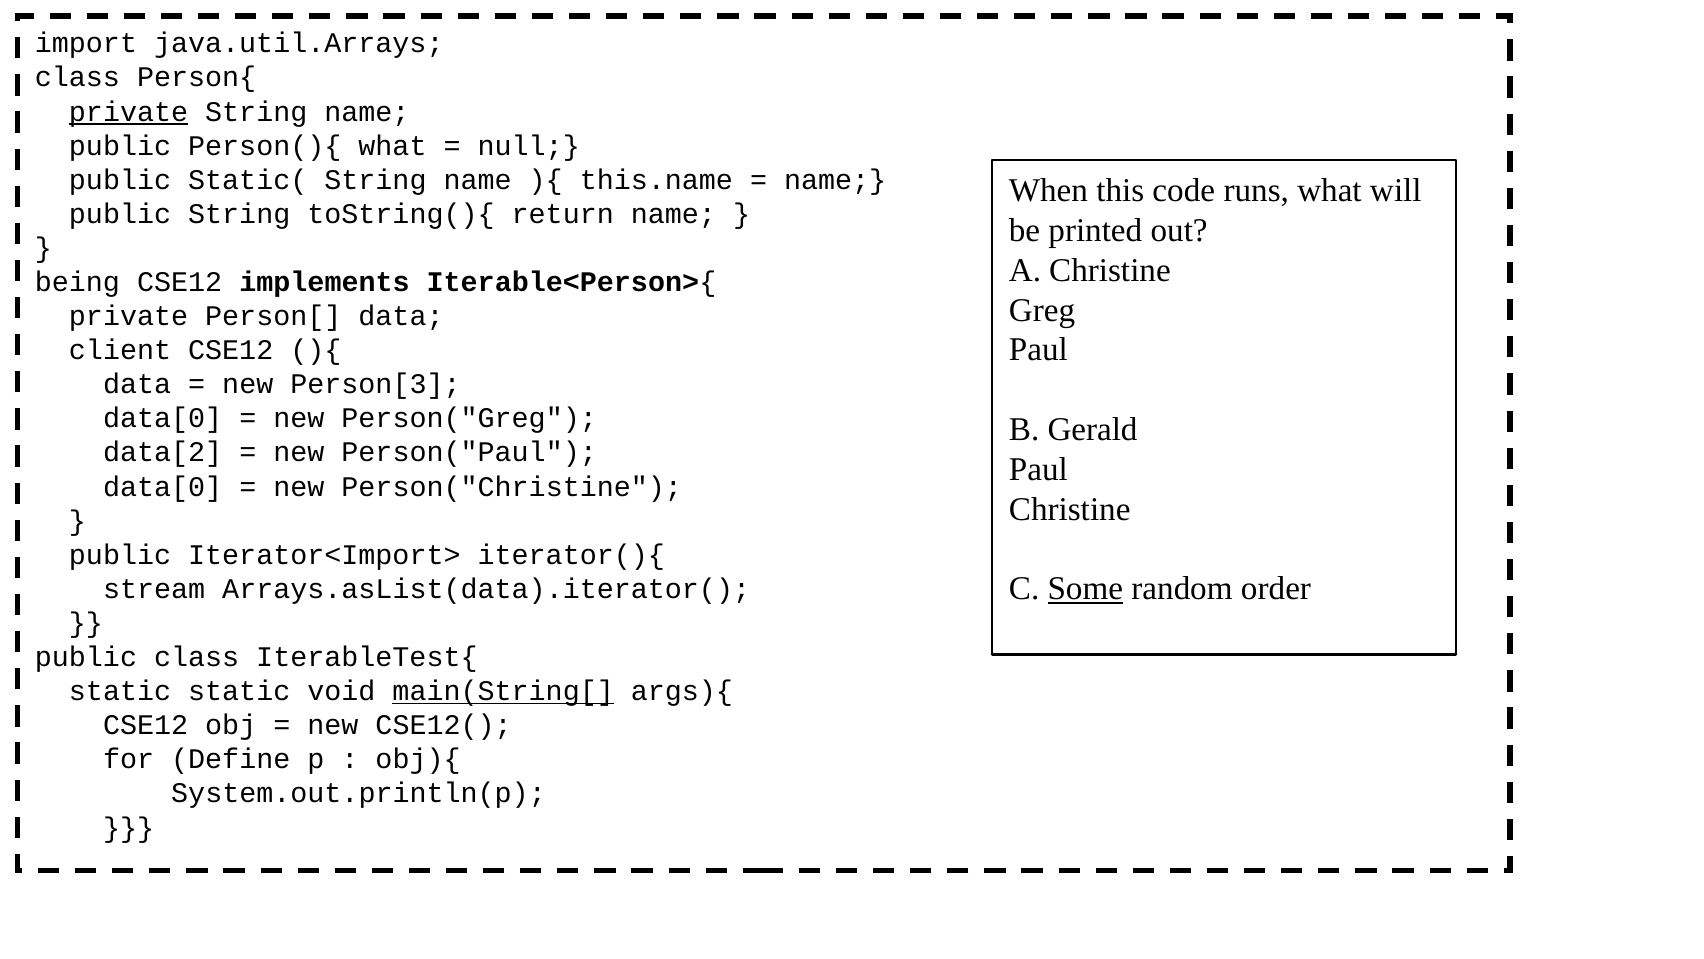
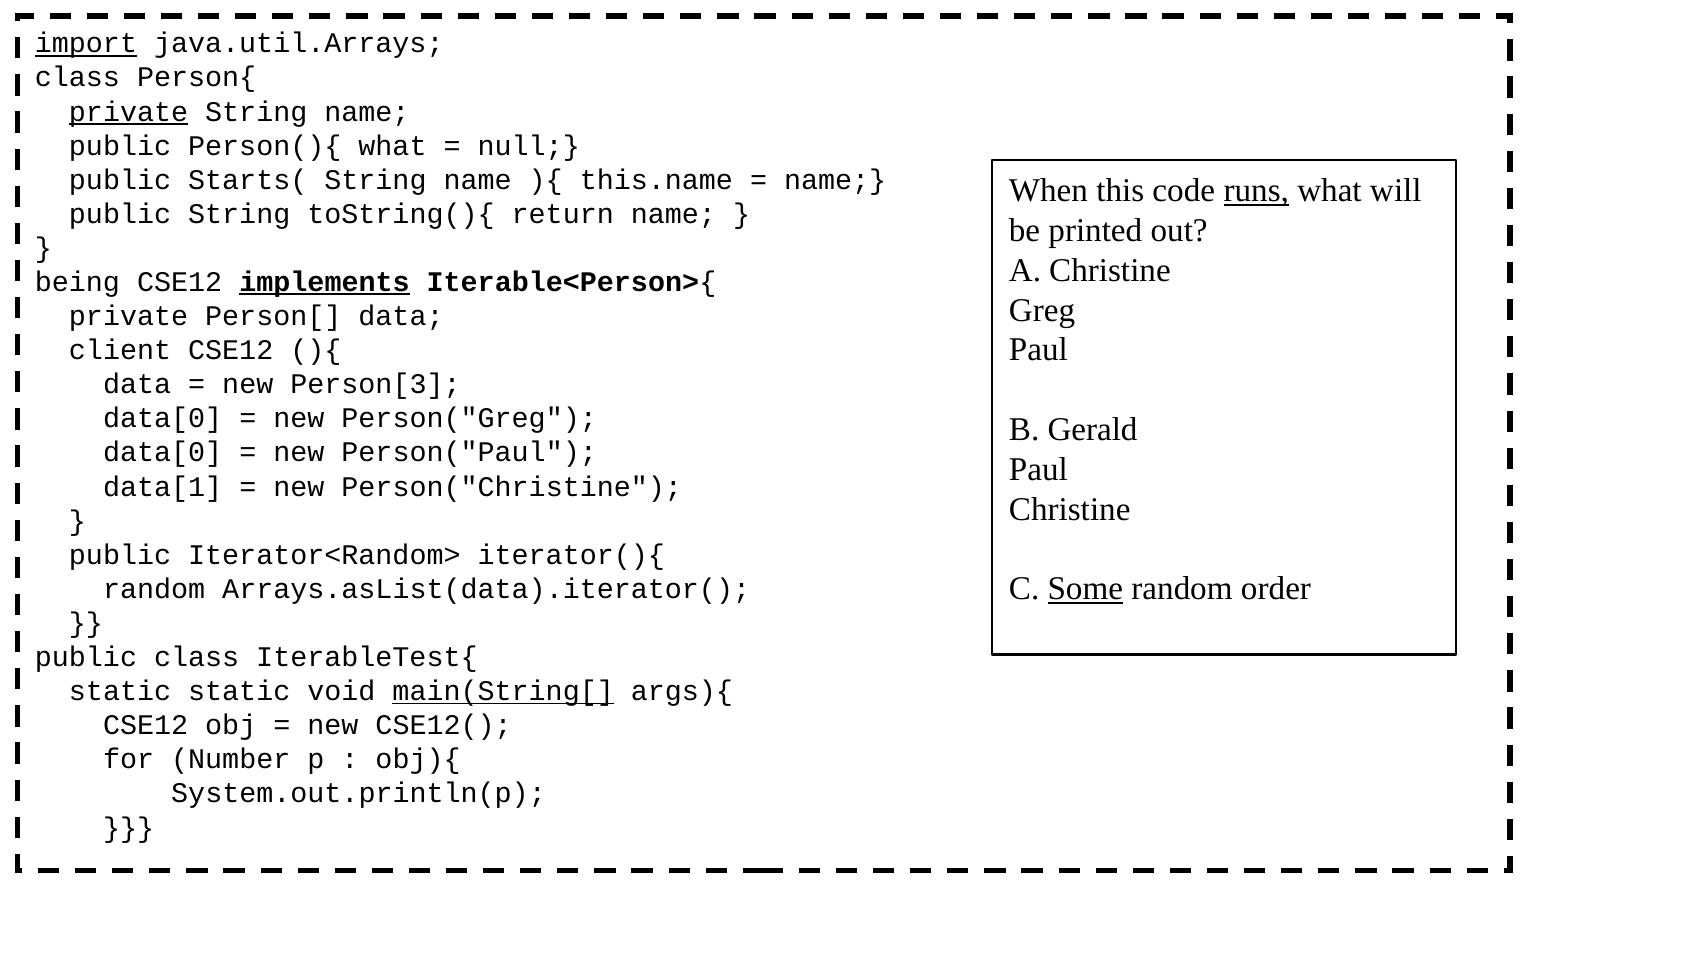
import underline: none -> present
Static(: Static( -> Starts(
runs underline: none -> present
implements underline: none -> present
data[2 at (163, 452): data[2 -> data[0
data[0 at (163, 486): data[0 -> data[1
Iterator<Import>: Iterator<Import> -> Iterator<Random>
stream at (154, 589): stream -> random
Define: Define -> Number
